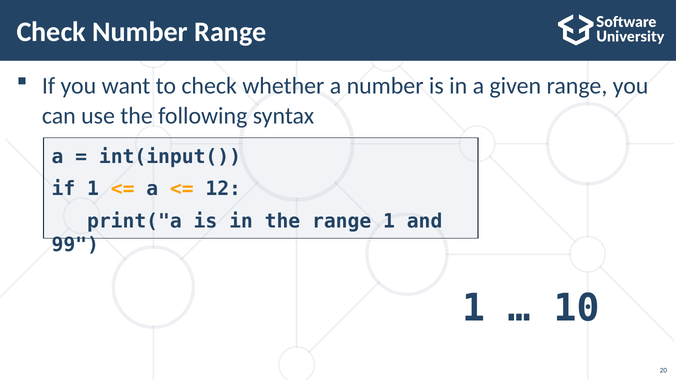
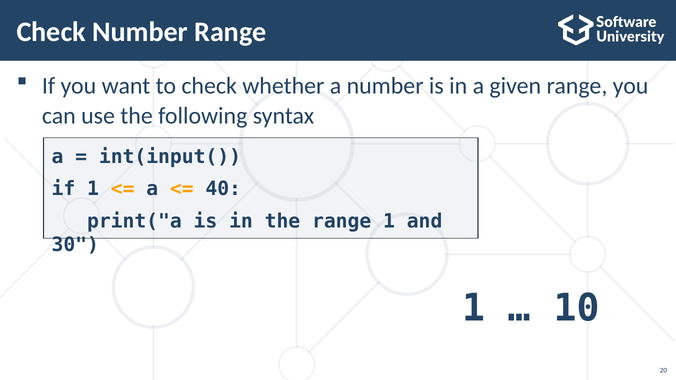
12: 12 -> 40
99: 99 -> 30
